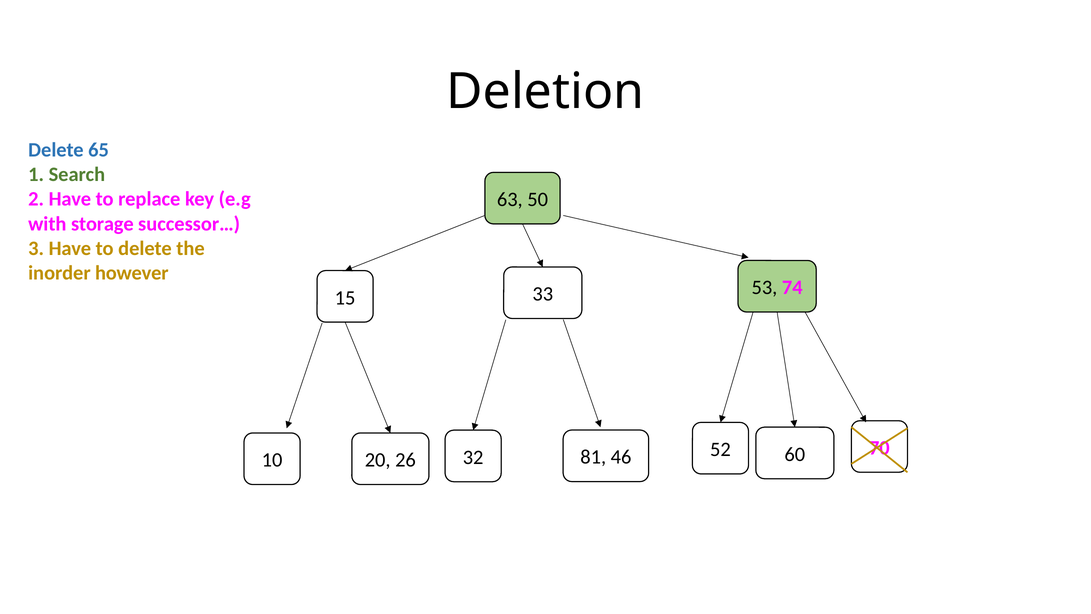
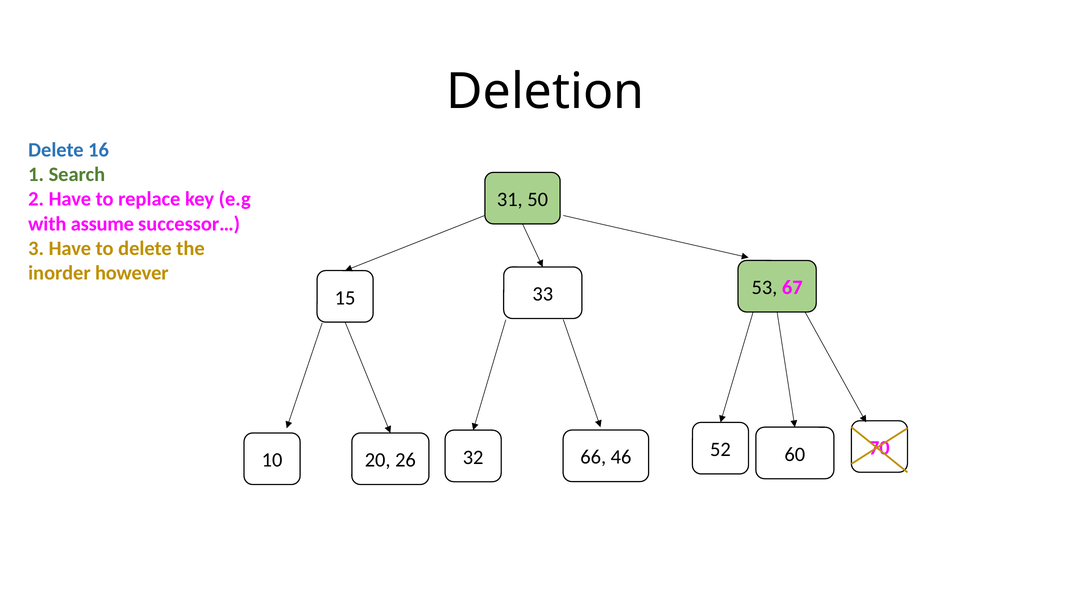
65: 65 -> 16
63: 63 -> 31
storage: storage -> assume
74: 74 -> 67
81: 81 -> 66
